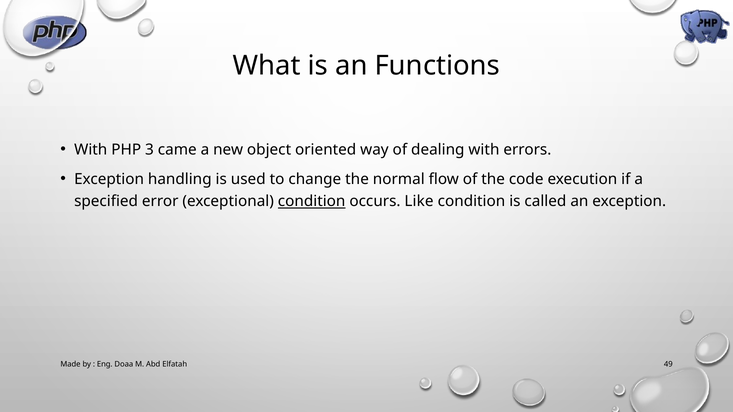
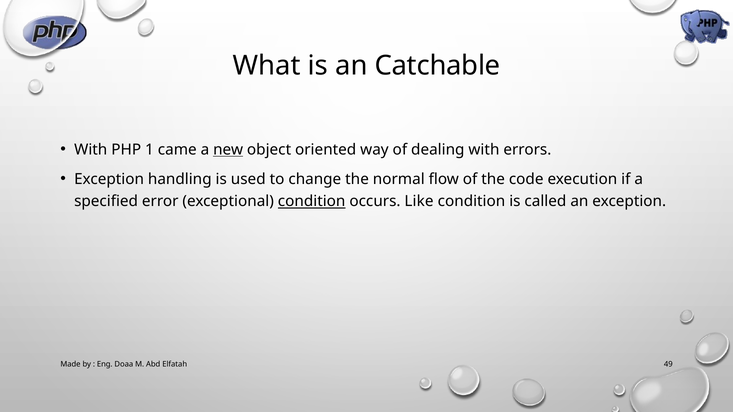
Functions: Functions -> Catchable
3: 3 -> 1
new underline: none -> present
